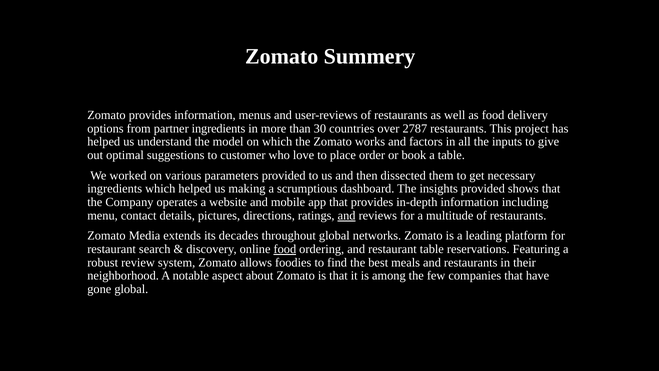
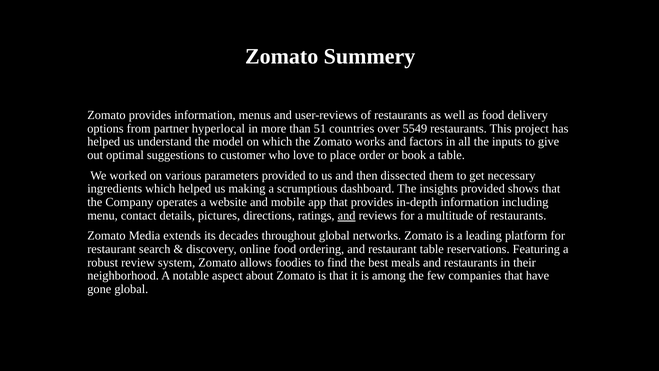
partner ingredients: ingredients -> hyperlocal
30: 30 -> 51
2787: 2787 -> 5549
food at (285, 249) underline: present -> none
